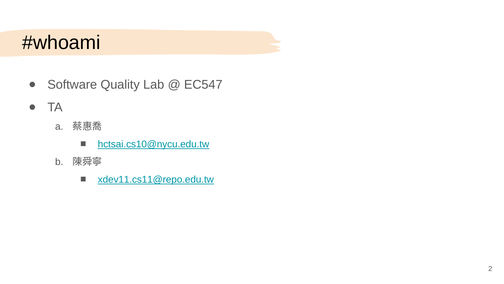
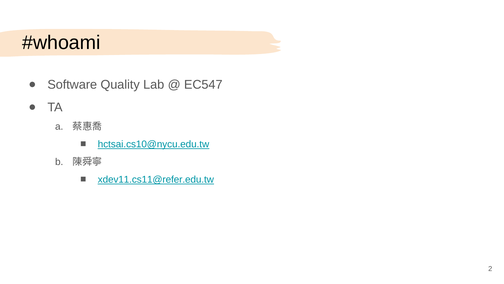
xdev11.cs11@repo.edu.tw: xdev11.cs11@repo.edu.tw -> xdev11.cs11@refer.edu.tw
